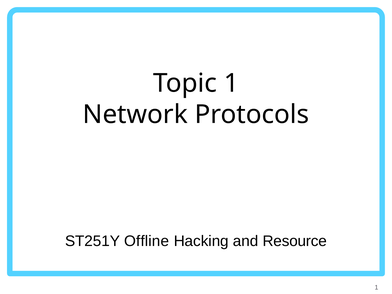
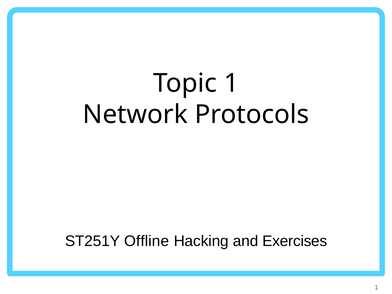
Resource: Resource -> Exercises
